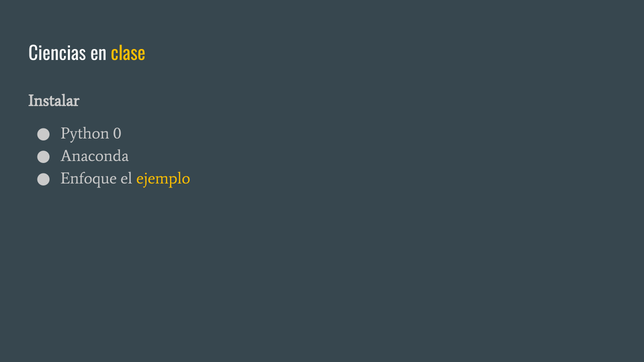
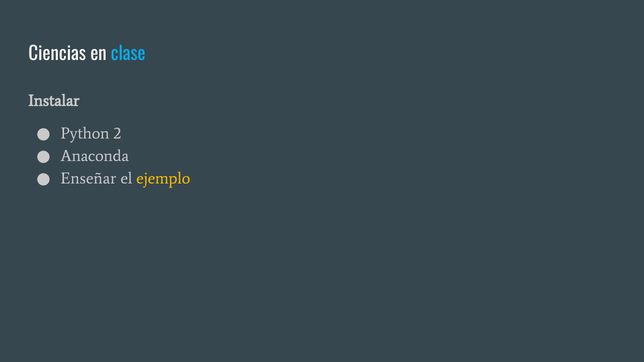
clase colour: yellow -> light blue
0: 0 -> 2
Enfoque: Enfoque -> Enseñar
